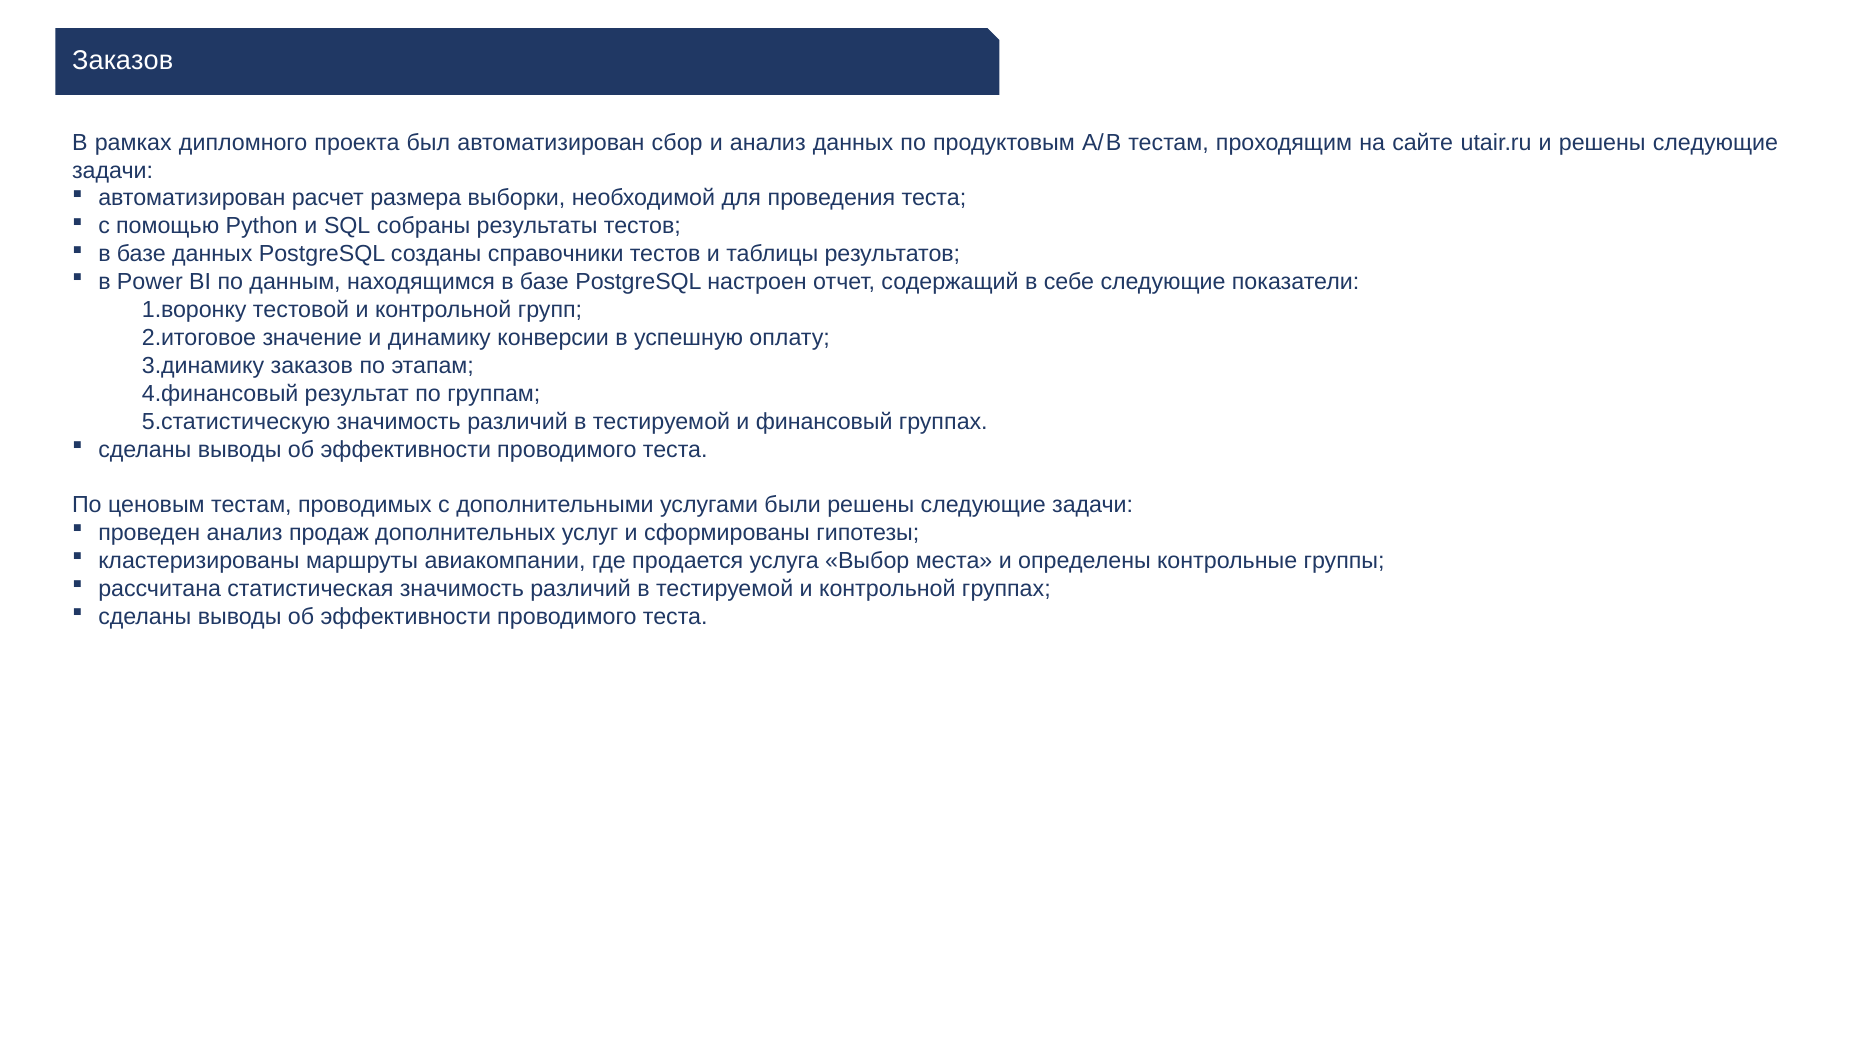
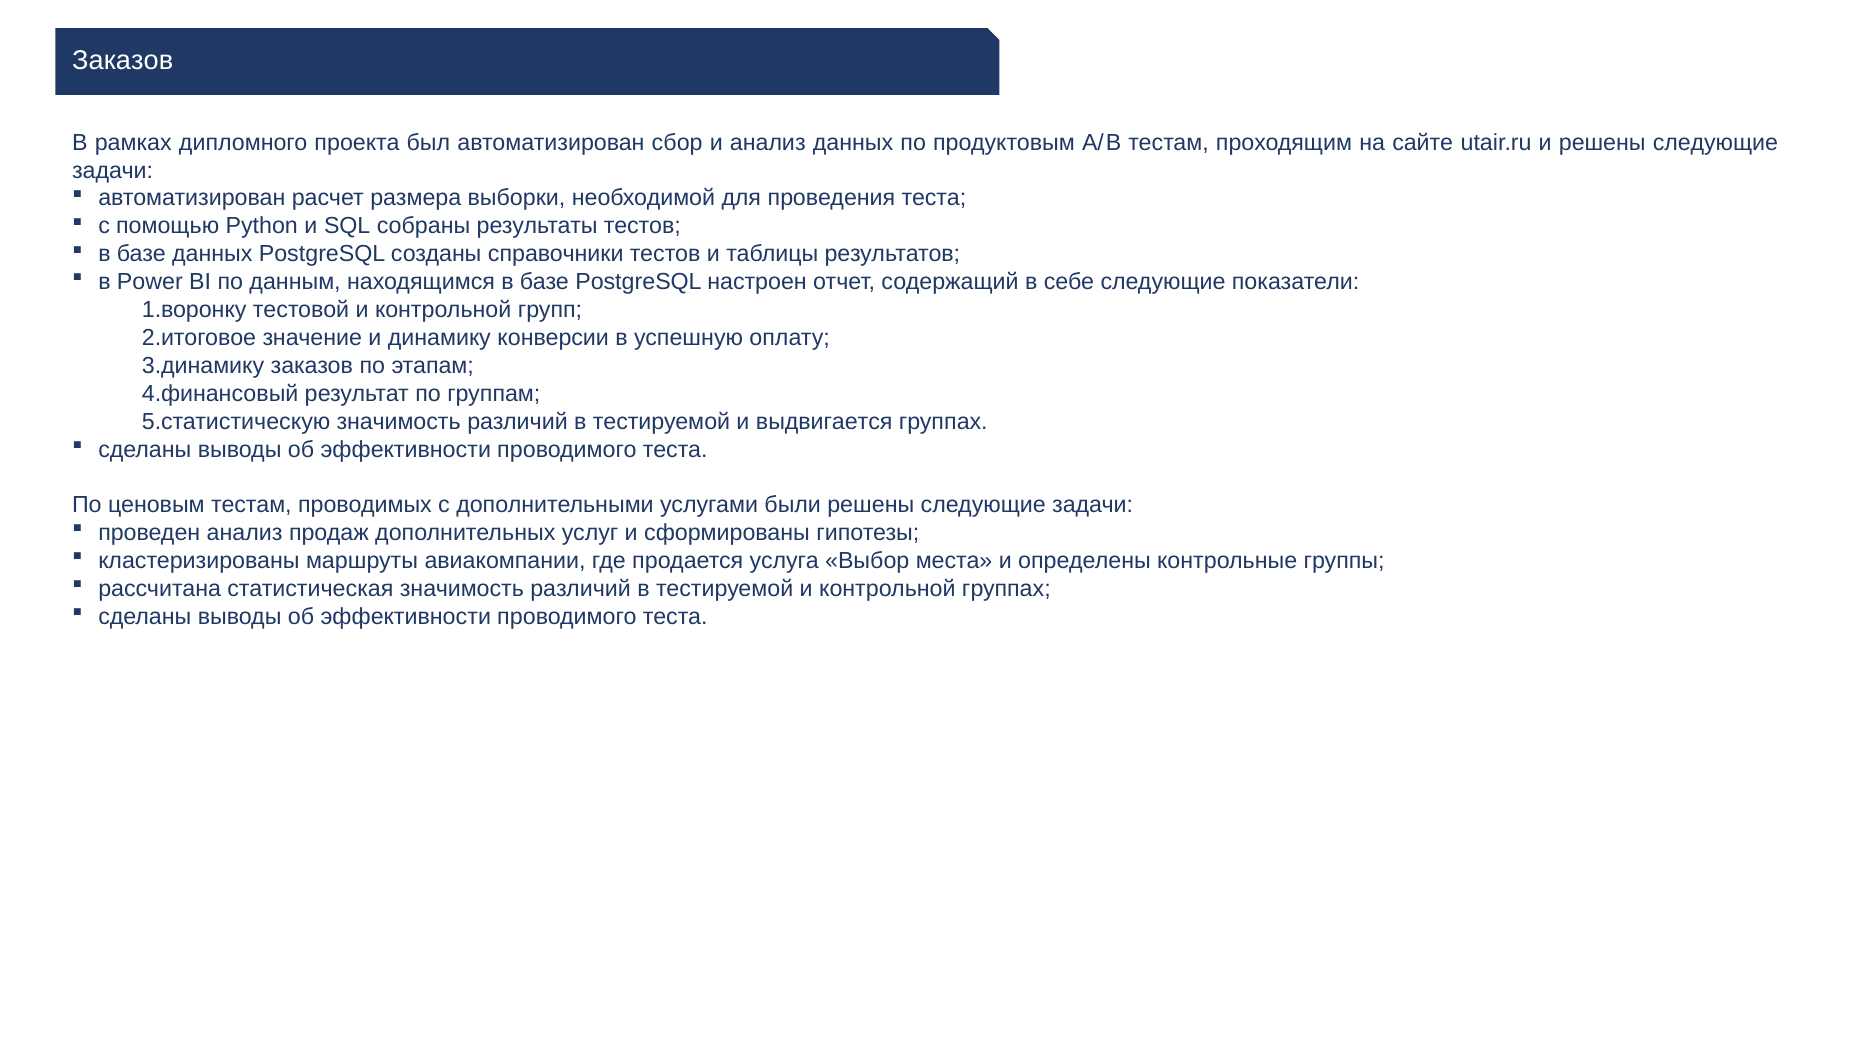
финансовый: финансовый -> выдвигается
